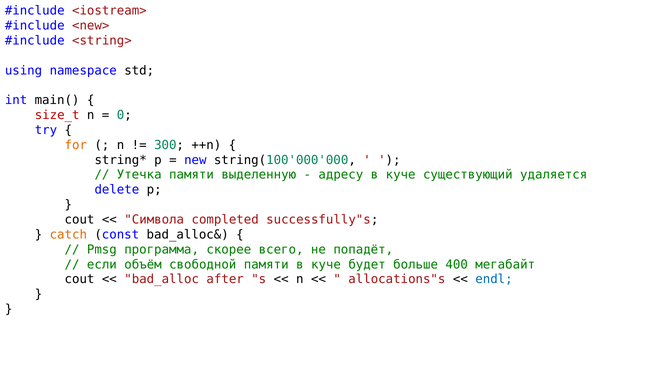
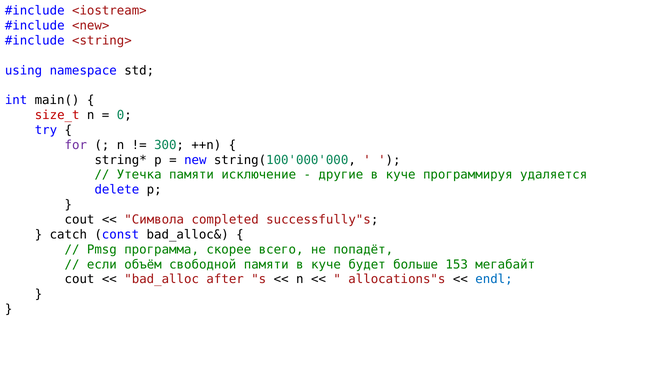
for colour: orange -> purple
выделенную: выделенную -> исключение
адресу: адресу -> другие
существующий: существующий -> программируя
catch colour: orange -> black
400: 400 -> 153
